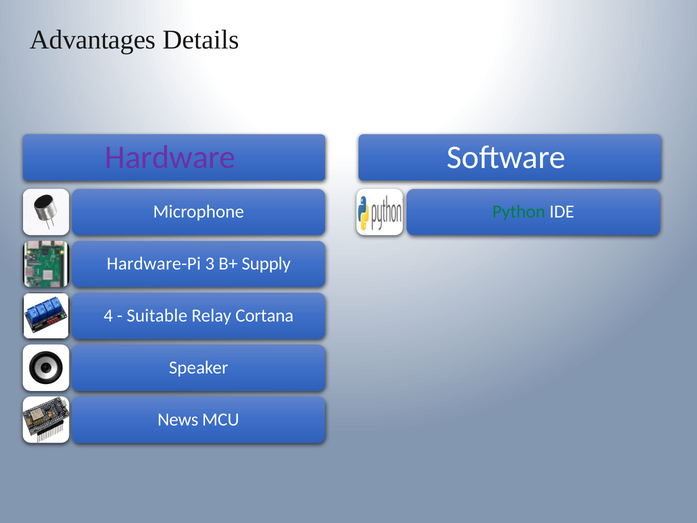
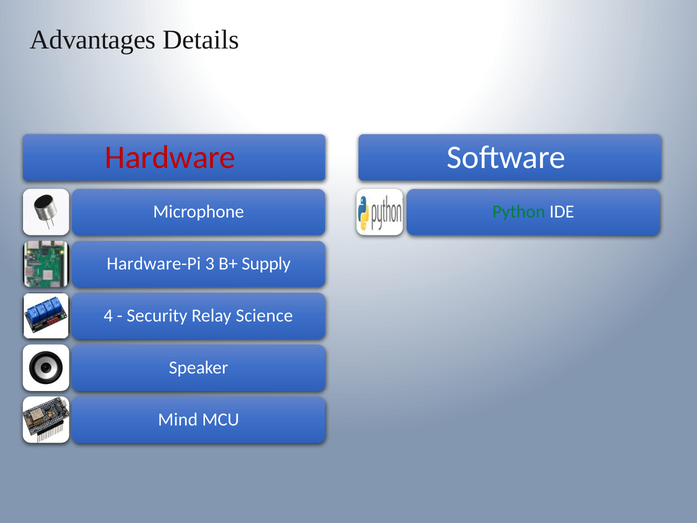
Hardware colour: purple -> red
Suitable: Suitable -> Security
Cortana: Cortana -> Science
News: News -> Mind
